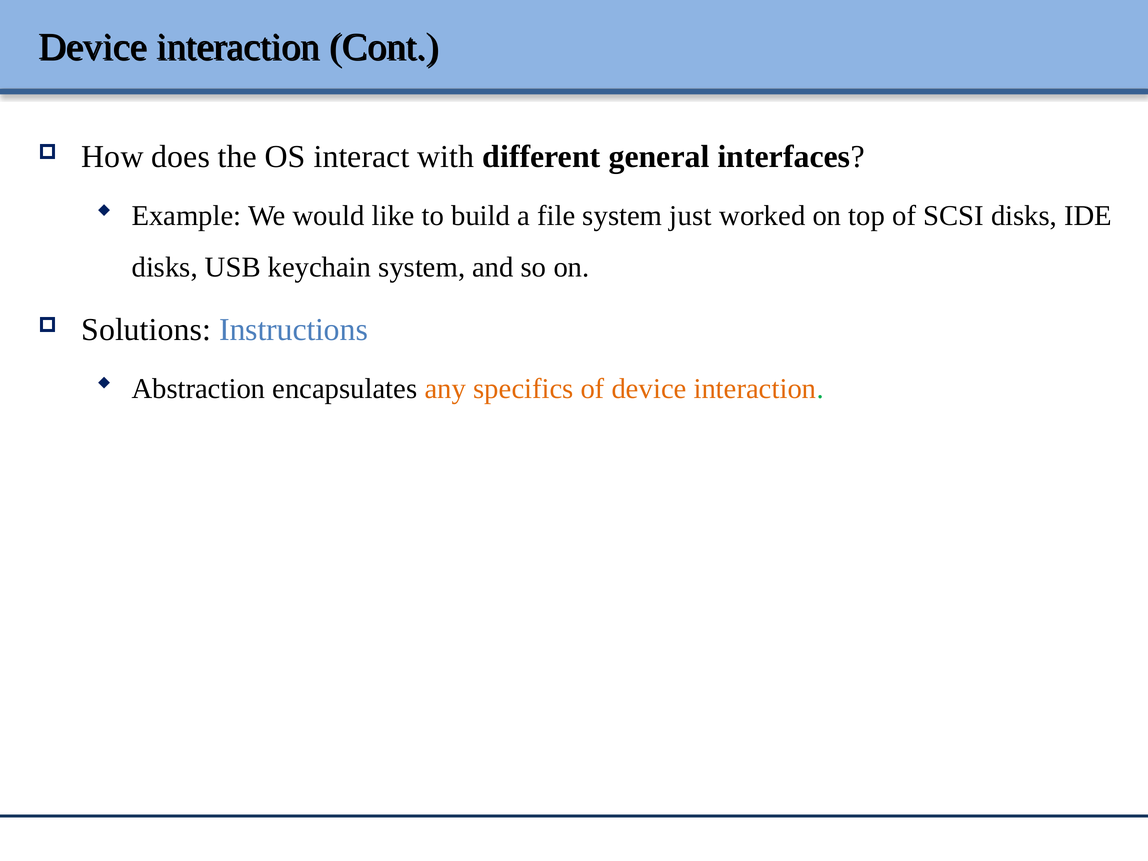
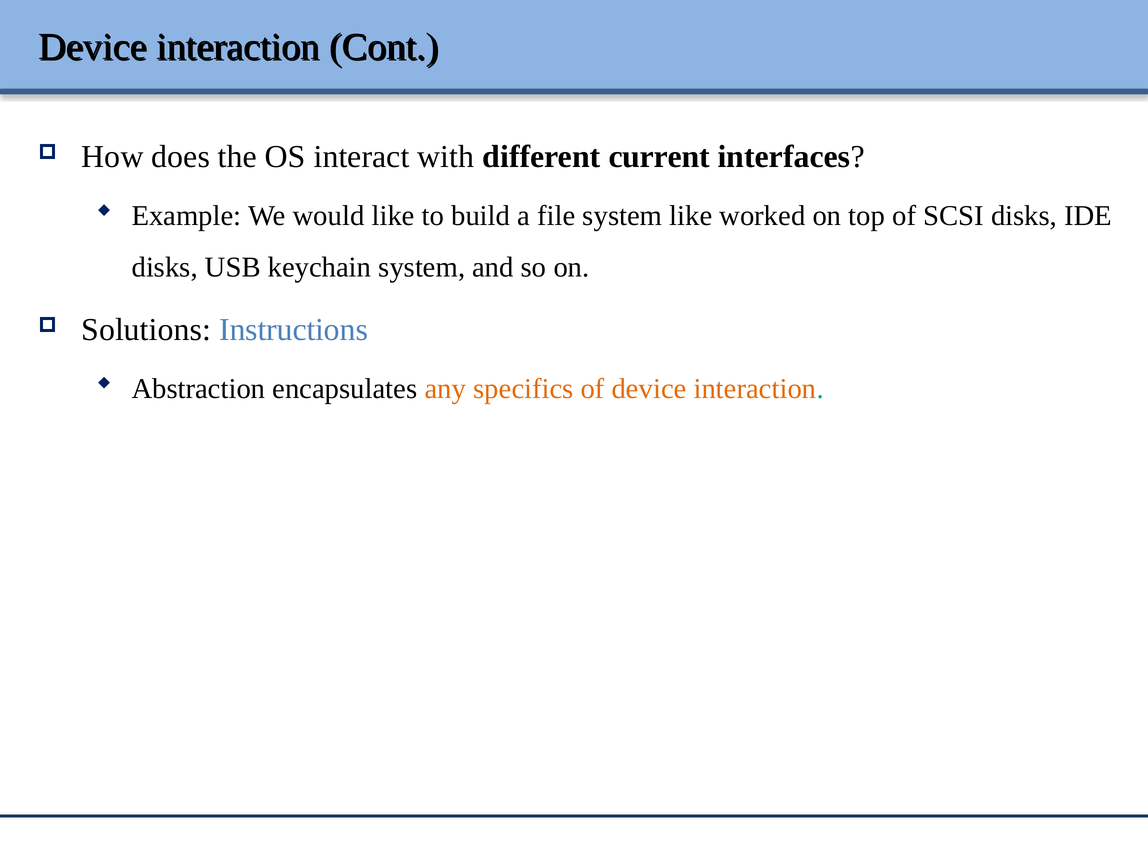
general: general -> current
system just: just -> like
